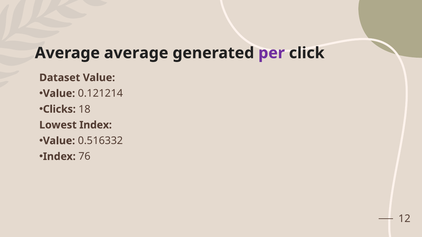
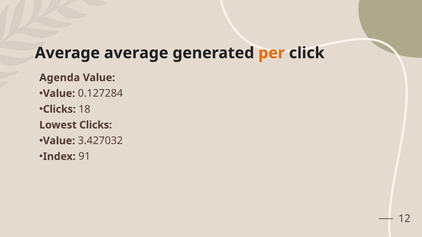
per colour: purple -> orange
Dataset: Dataset -> Agenda
0.121214: 0.121214 -> 0.127284
Lowest Index: Index -> Clicks
0.516332: 0.516332 -> 3.427032
76: 76 -> 91
